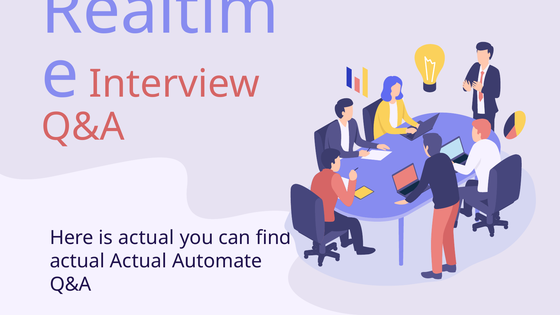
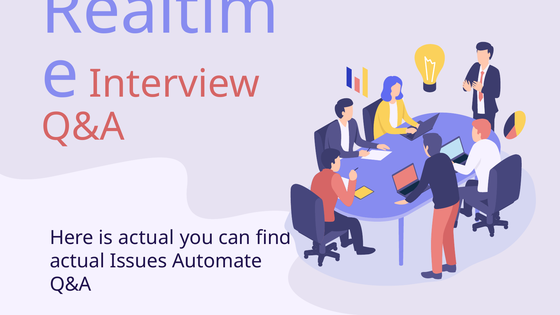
actual Actual: Actual -> Issues
